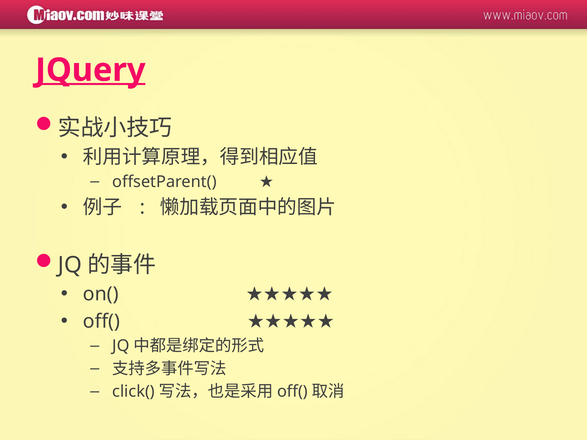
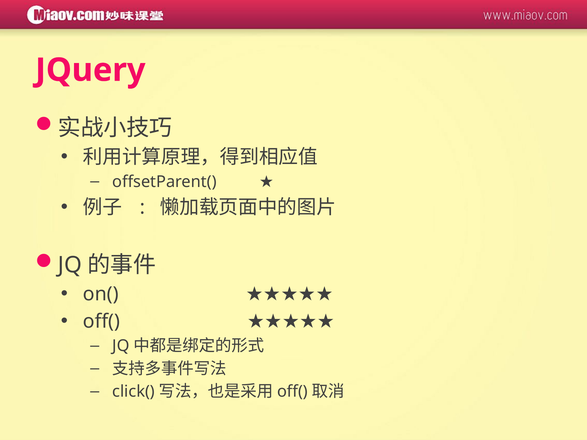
JQuery underline: present -> none
